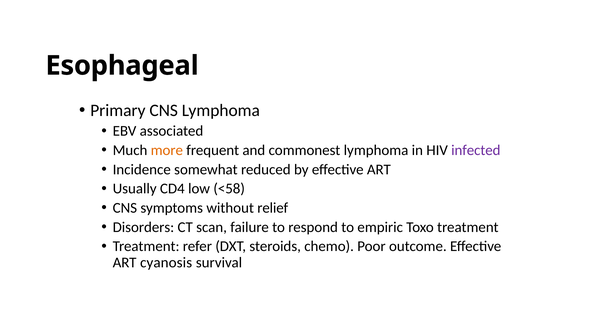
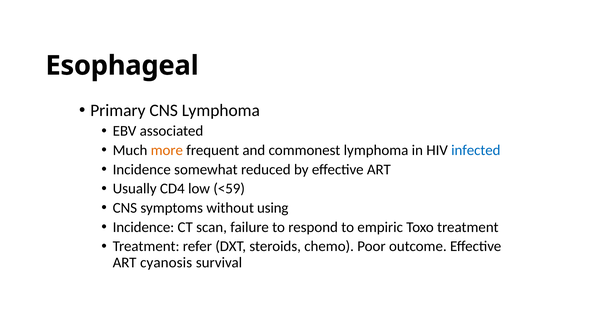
infected colour: purple -> blue
<58: <58 -> <59
relief: relief -> using
Disorders at (143, 227): Disorders -> Incidence
